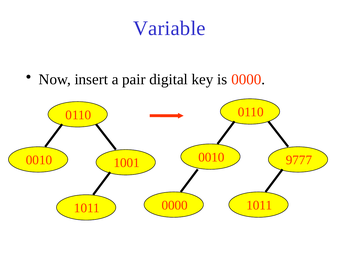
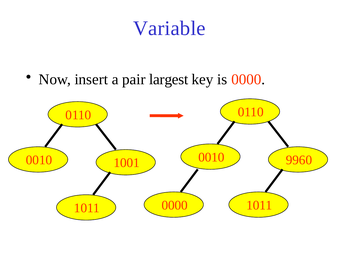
digital: digital -> largest
9777: 9777 -> 9960
